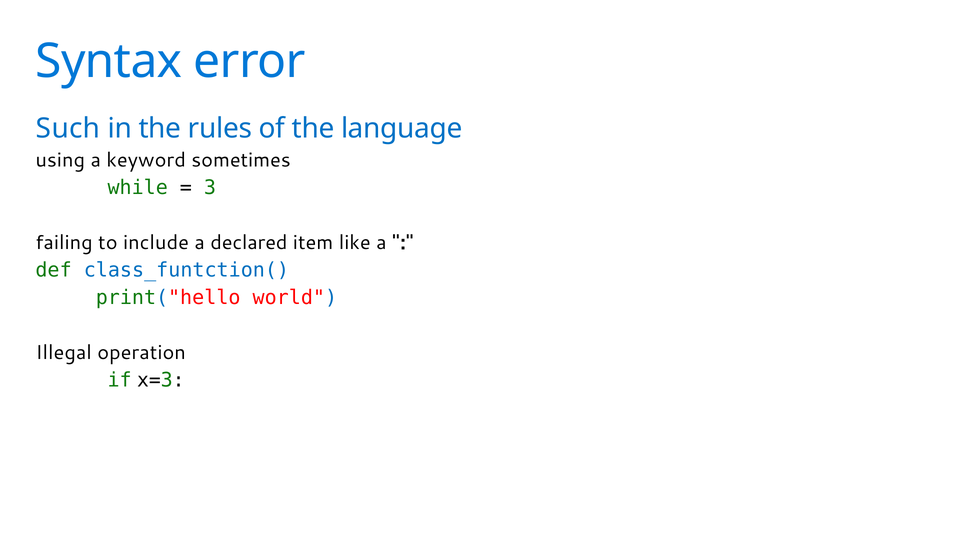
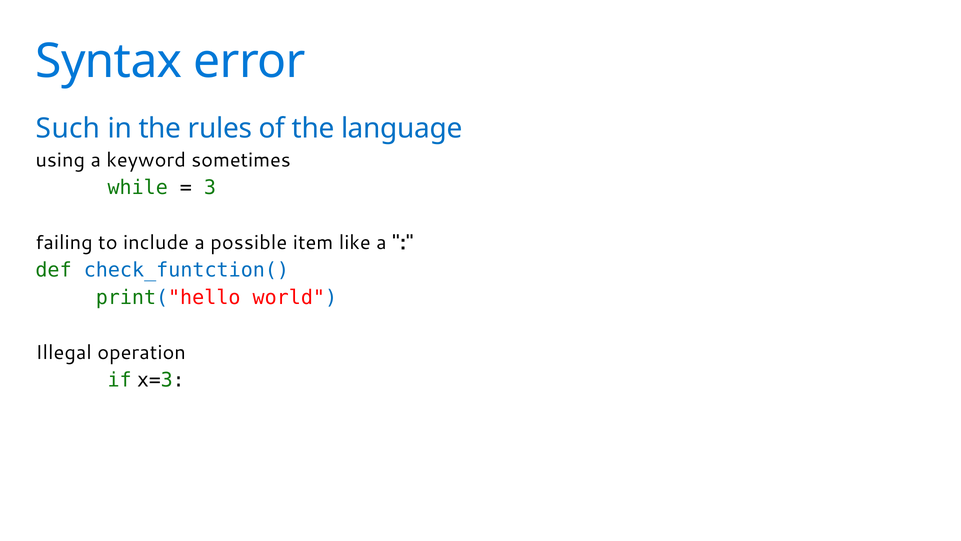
declared: declared -> possible
class_funtction(: class_funtction( -> check_funtction(
